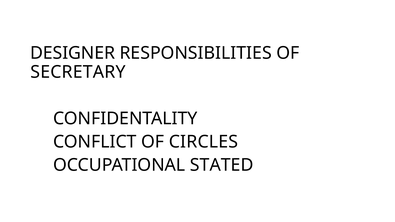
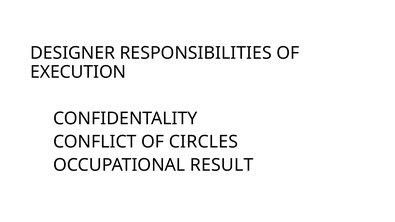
SECRETARY: SECRETARY -> EXECUTION
STATED: STATED -> RESULT
